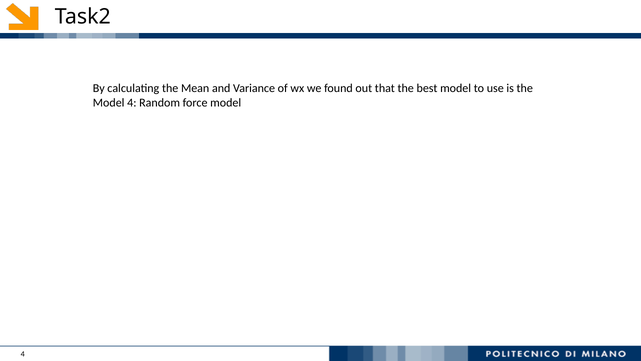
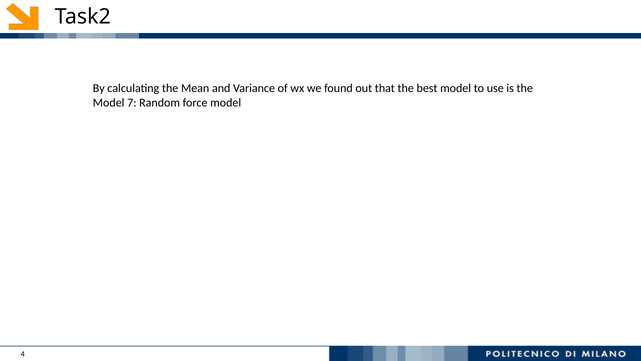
Model 4: 4 -> 7
